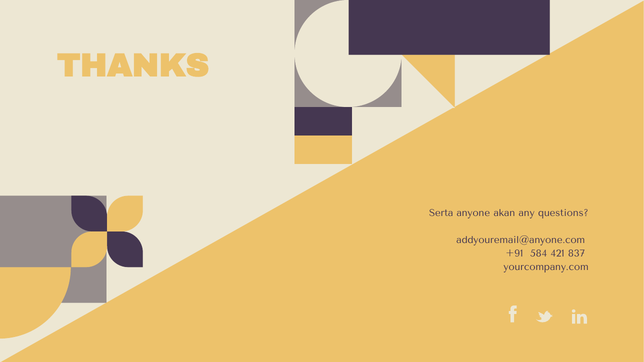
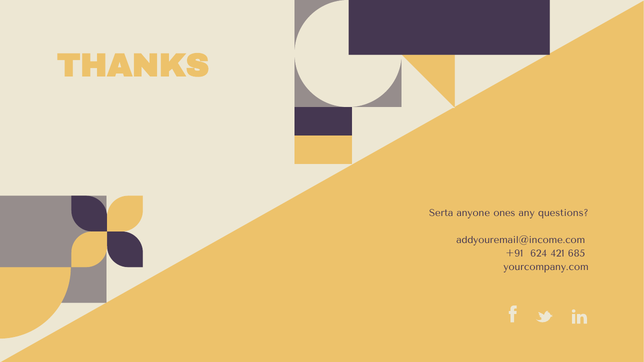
akan: akan -> ones
addyouremail@anyone.com: addyouremail@anyone.com -> addyouremail@income.com
584: 584 -> 624
837: 837 -> 685
